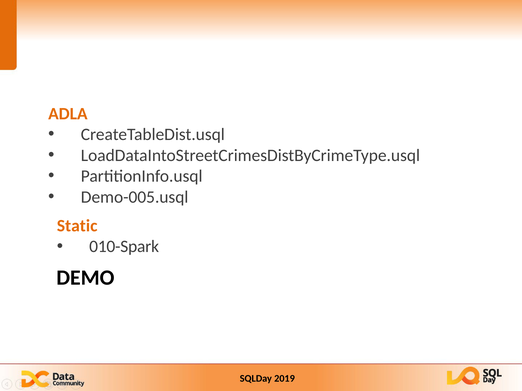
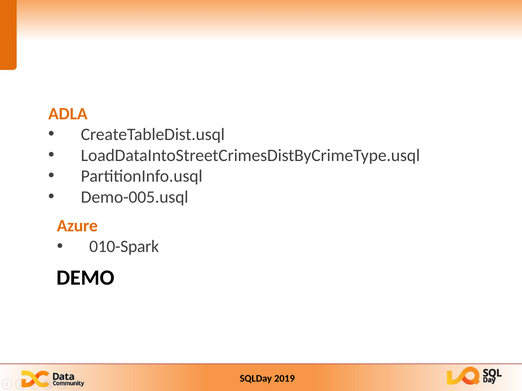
Static: Static -> Azure
